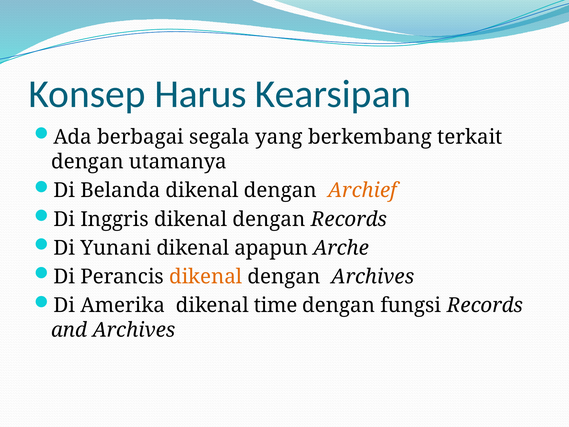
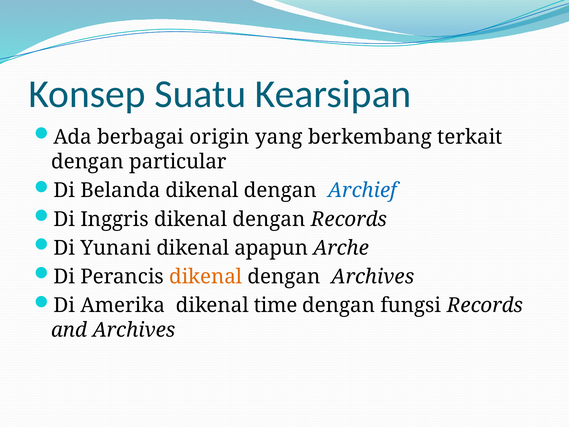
Harus: Harus -> Suatu
segala: segala -> origin
utamanya: utamanya -> particular
Archief colour: orange -> blue
